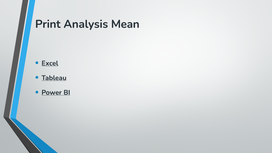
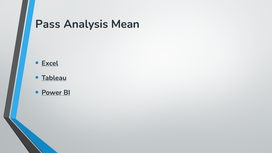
Print: Print -> Pass
